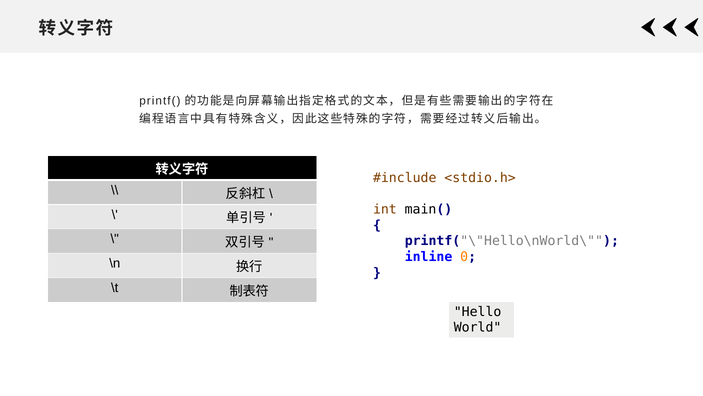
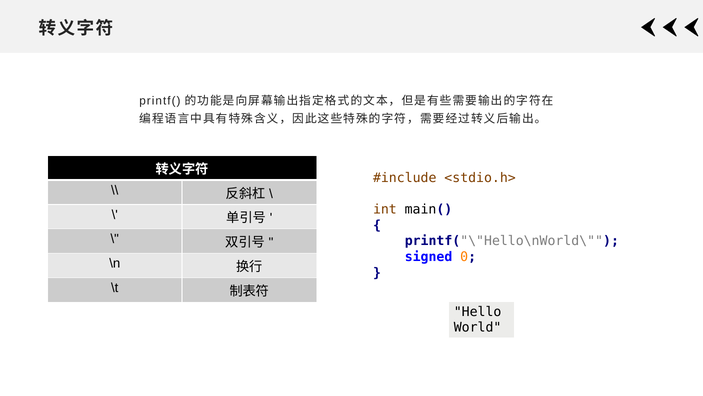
inline: inline -> signed
